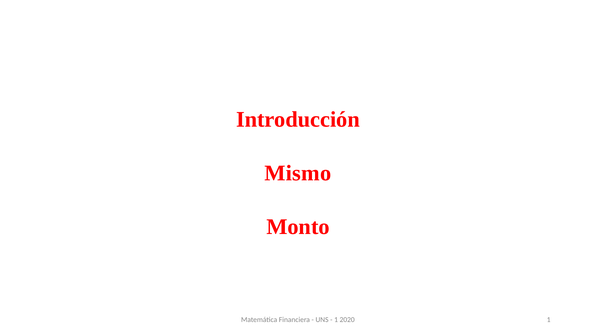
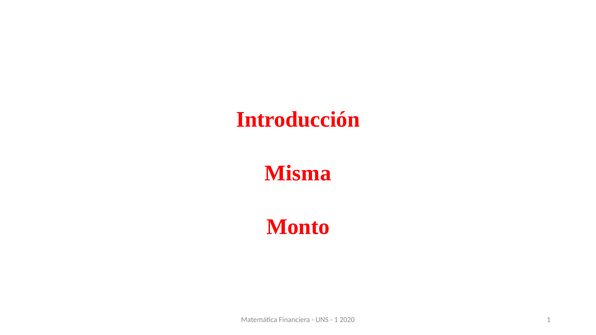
Mismo: Mismo -> Misma
